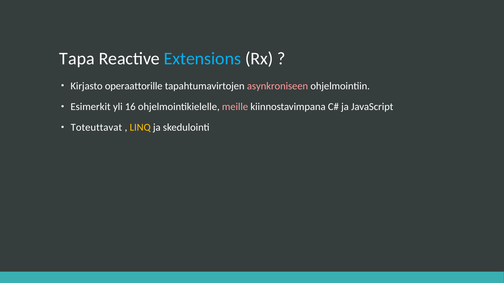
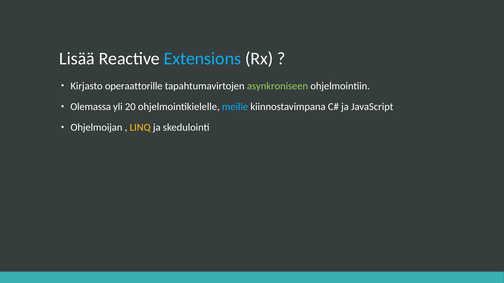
Tapa: Tapa -> Lisää
asynkroniseen colour: pink -> light green
Esimerkit: Esimerkit -> Olemassa
16: 16 -> 20
meille colour: pink -> light blue
Toteuttavat: Toteuttavat -> Ohjelmoijan
